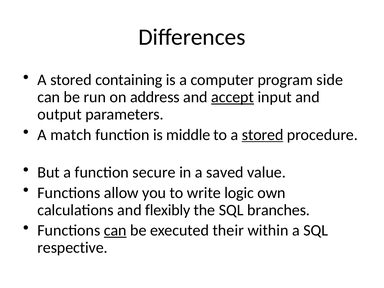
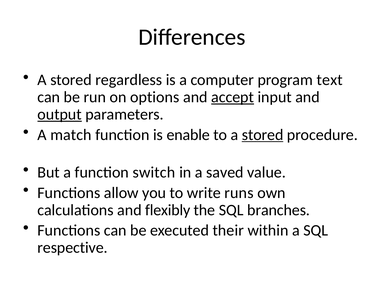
containing: containing -> regardless
side: side -> text
address: address -> options
output underline: none -> present
middle: middle -> enable
secure: secure -> switch
logic: logic -> runs
can at (115, 230) underline: present -> none
